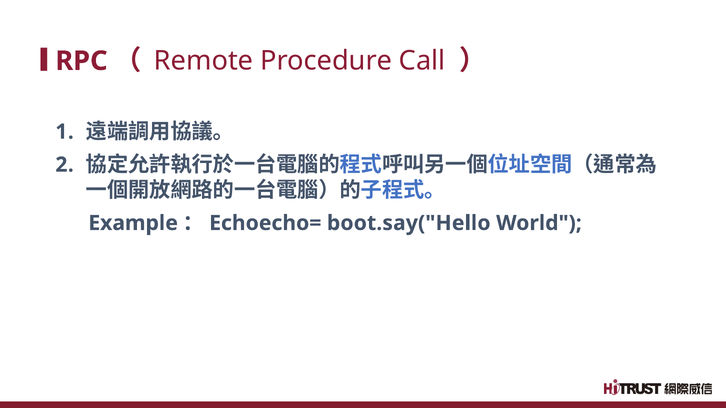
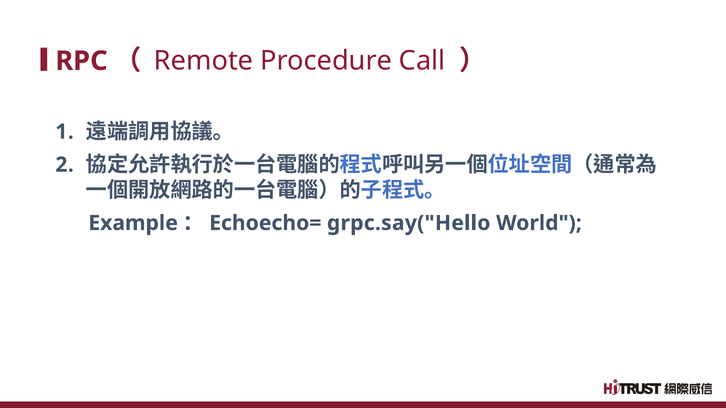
boot.say("Hello: boot.say("Hello -> grpc.say("Hello
